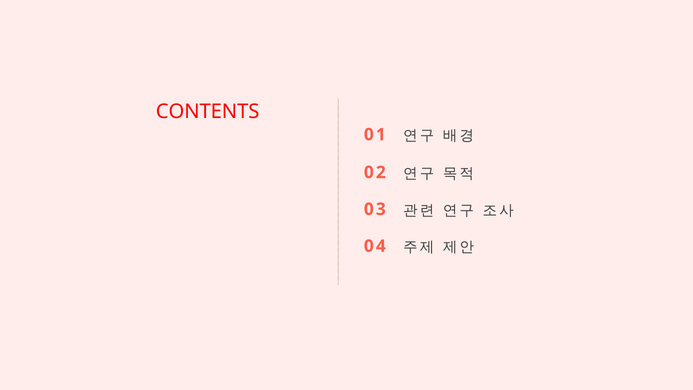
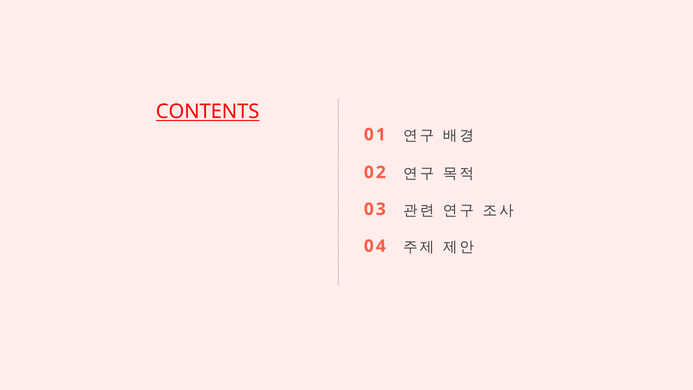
CONTENTS underline: none -> present
